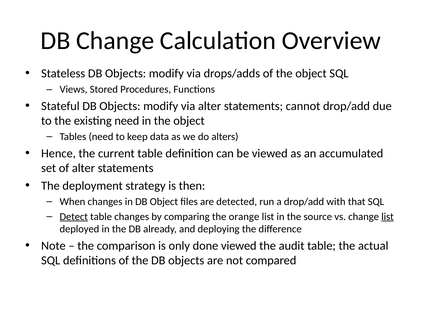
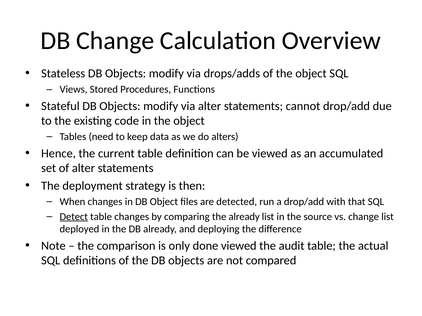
existing need: need -> code
the orange: orange -> already
list at (388, 217) underline: present -> none
